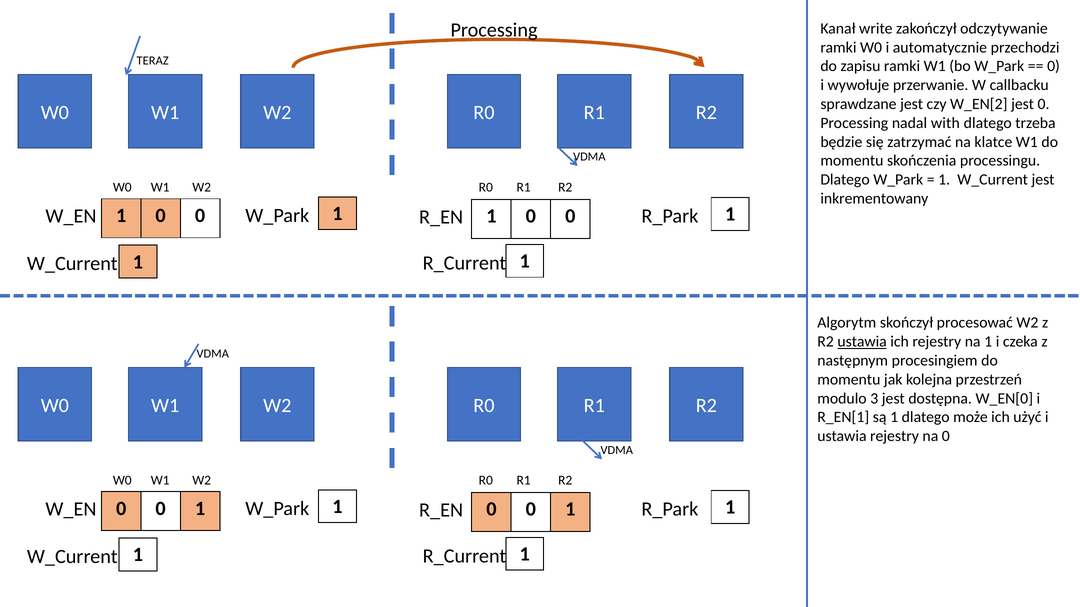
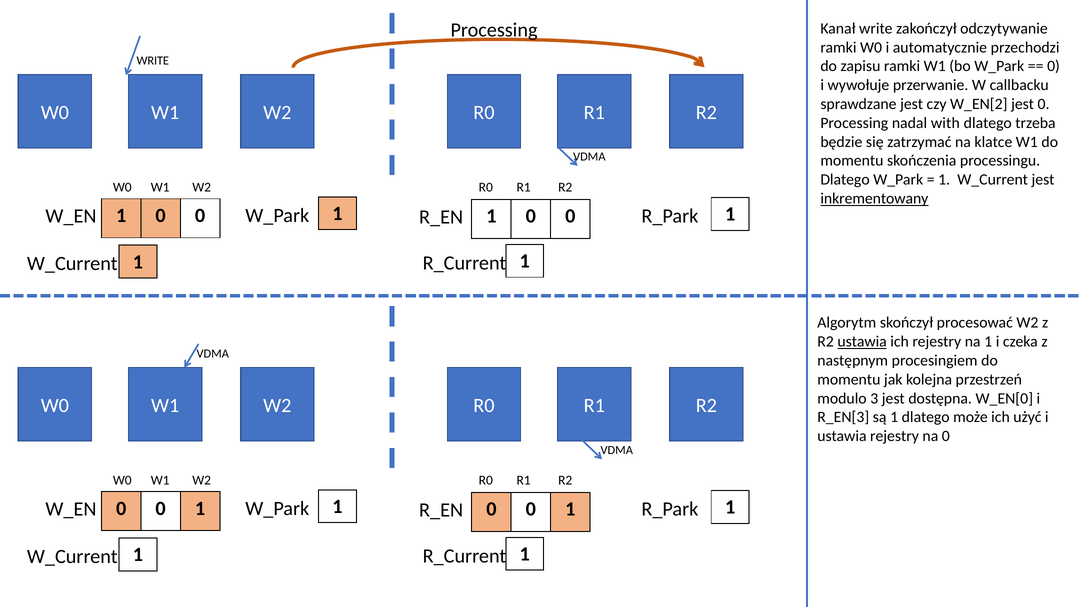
TERAZ at (153, 61): TERAZ -> WRITE
inkrementowany underline: none -> present
R_EN[1: R_EN[1 -> R_EN[3
